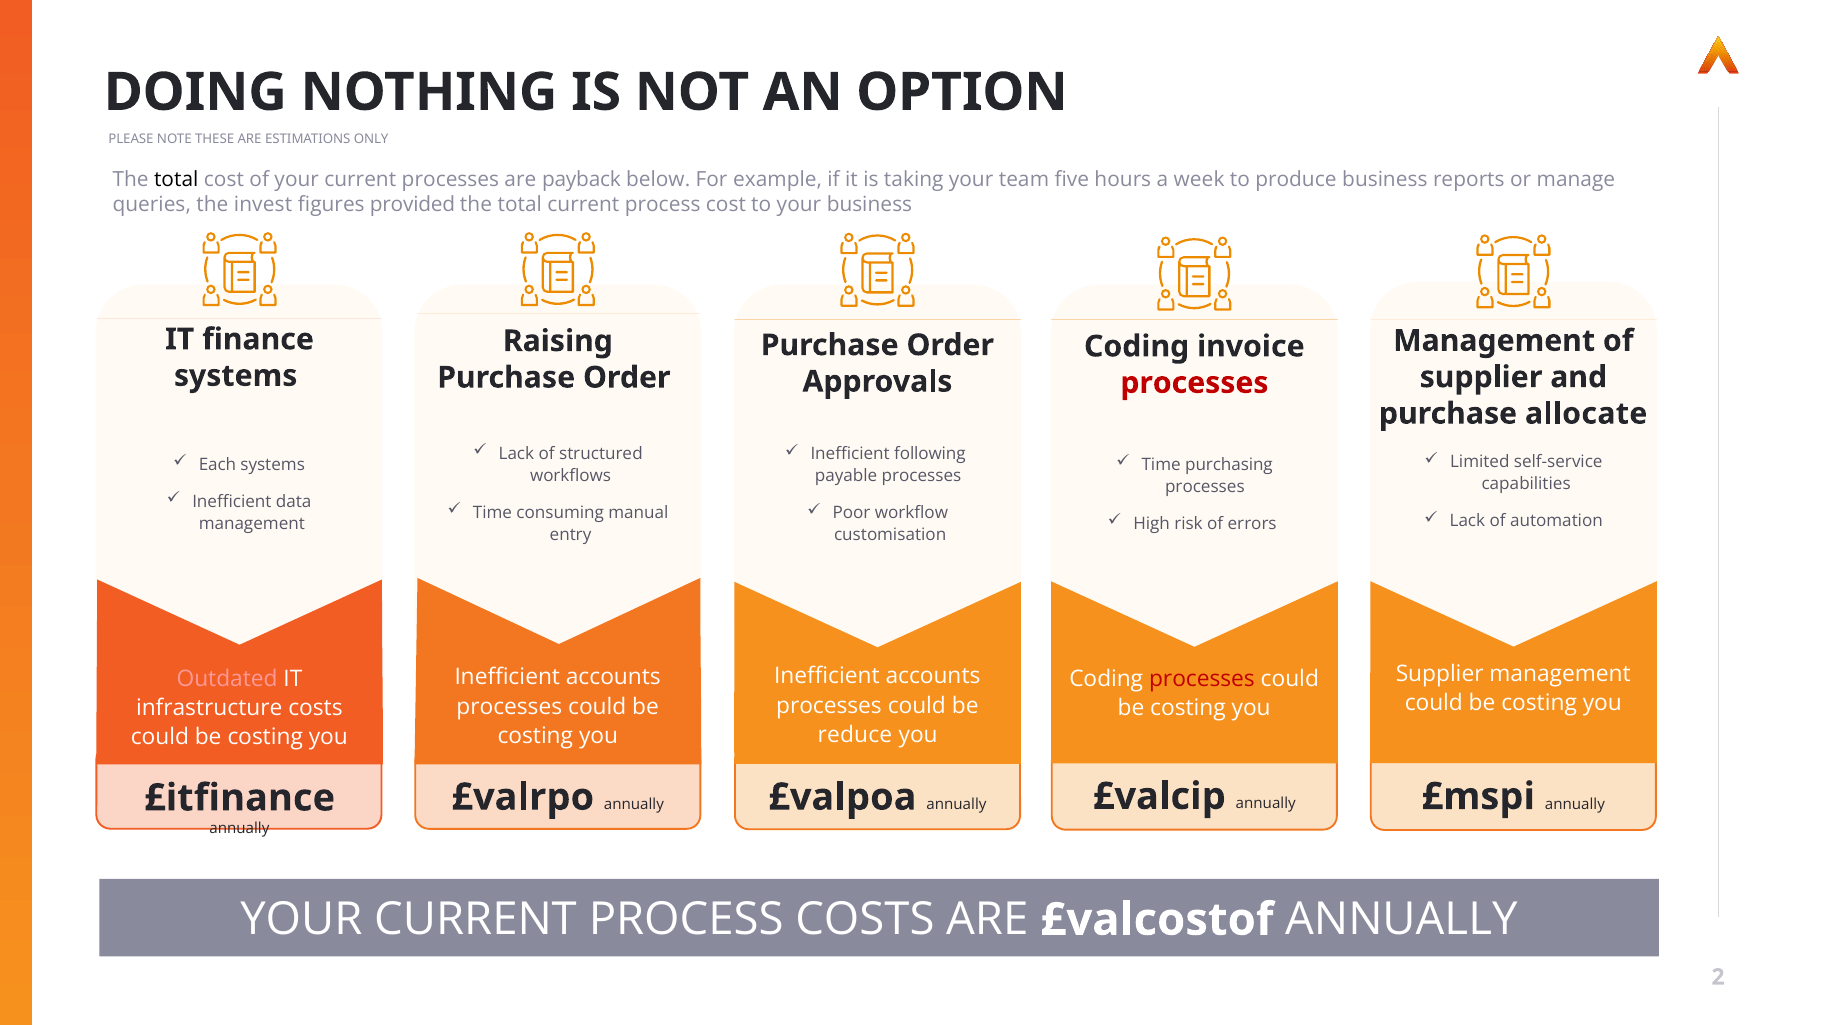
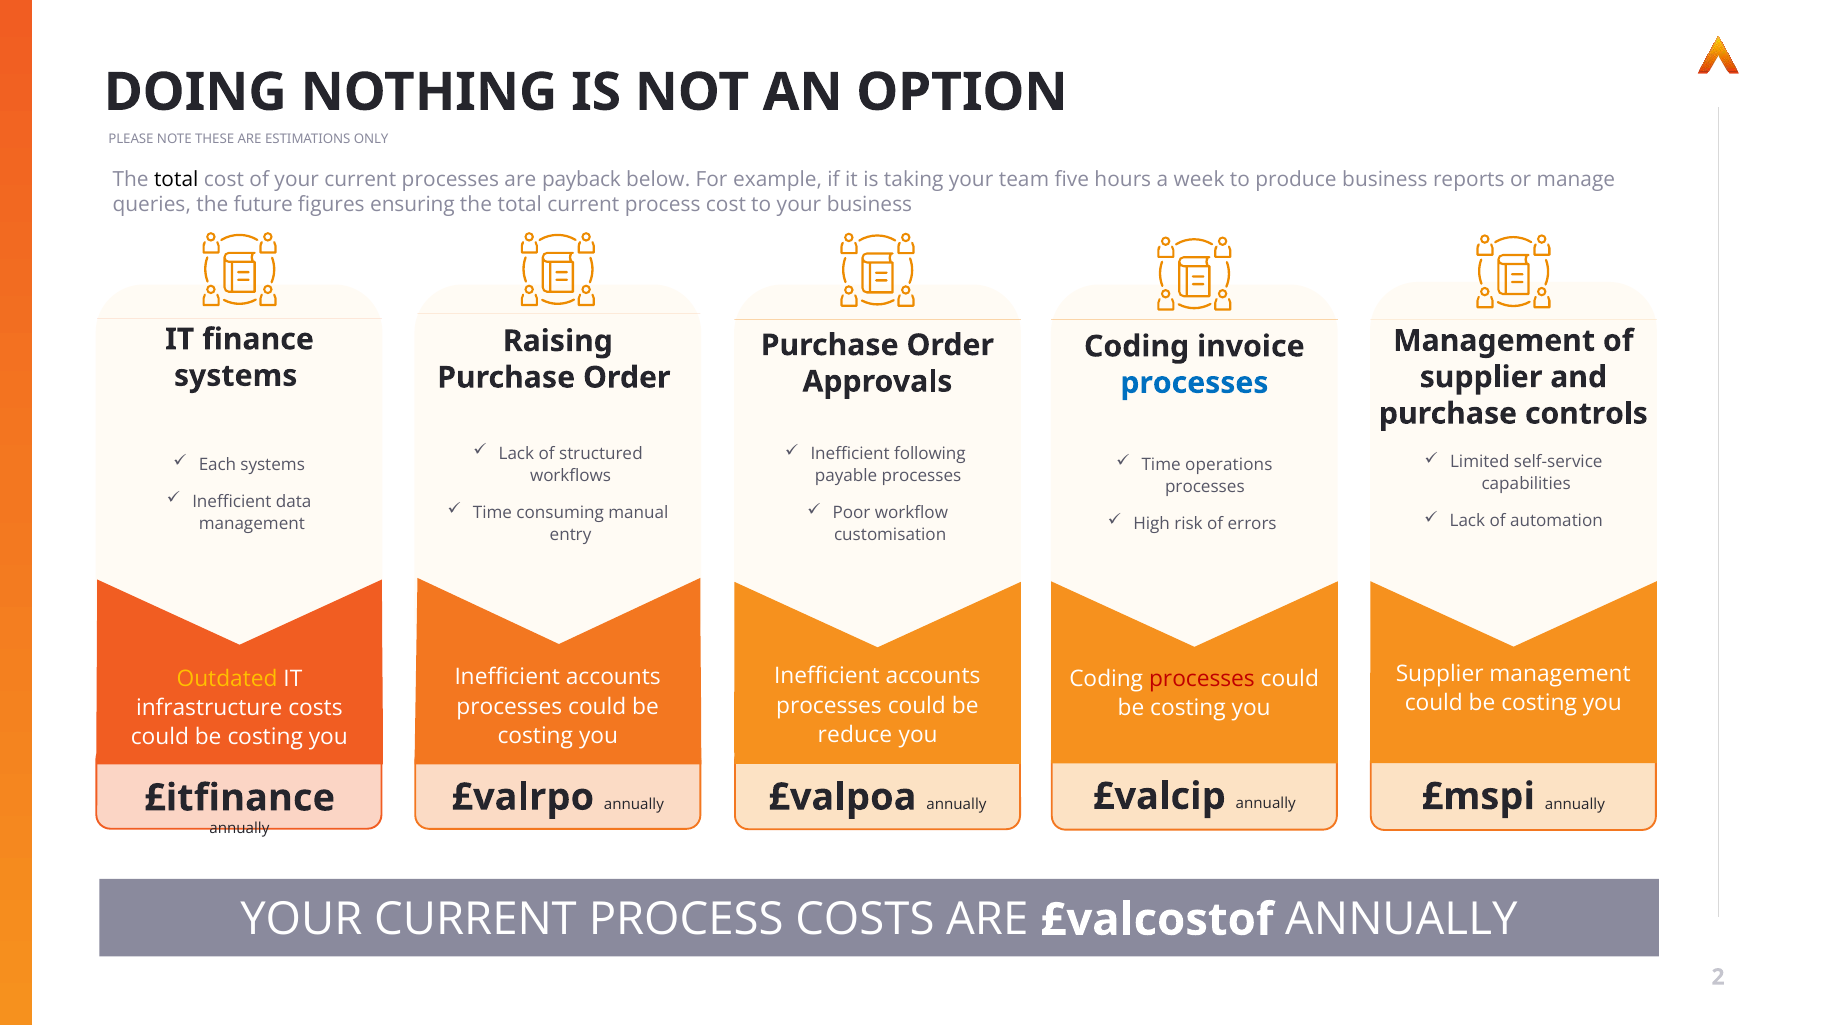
invest: invest -> future
provided: provided -> ensuring
processes at (1194, 383) colour: red -> blue
allocate: allocate -> controls
purchasing: purchasing -> operations
Outdated colour: pink -> yellow
